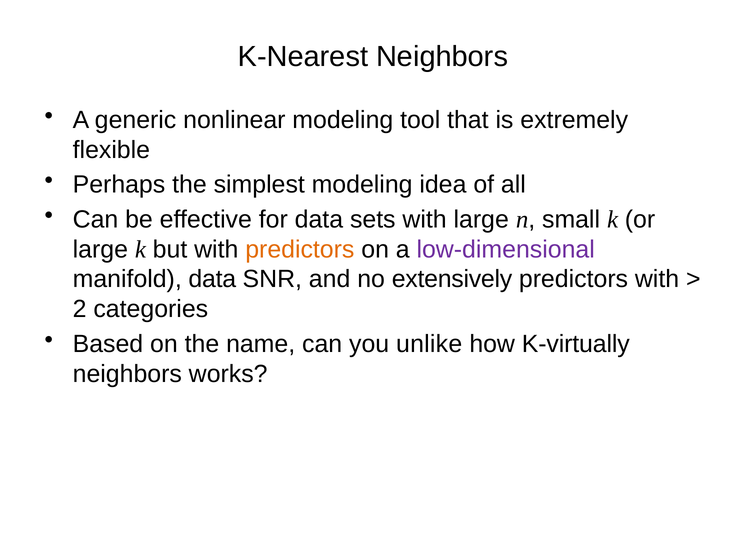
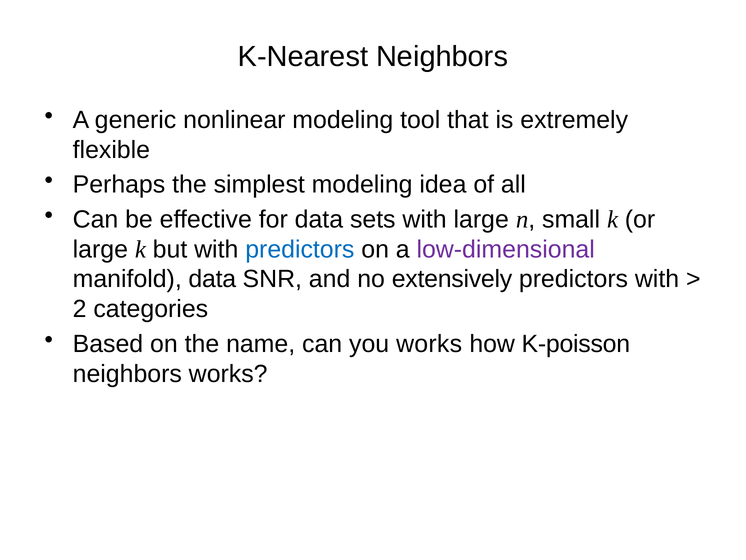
predictors at (300, 249) colour: orange -> blue
you unlike: unlike -> works
K-virtually: K-virtually -> K-poisson
